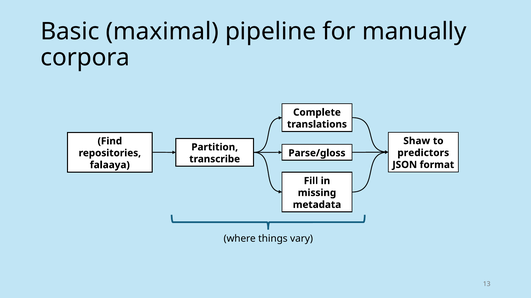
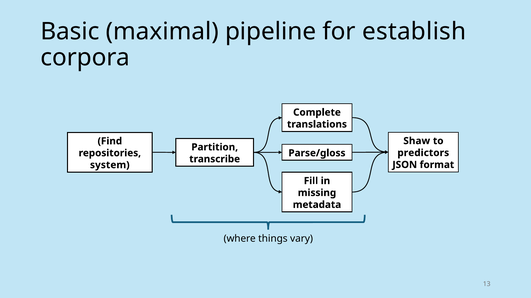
manually: manually -> establish
falaaya: falaaya -> system
